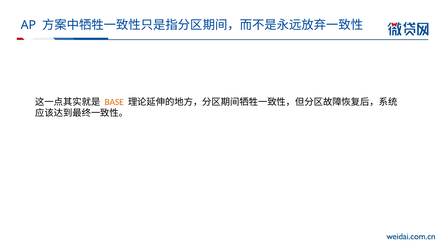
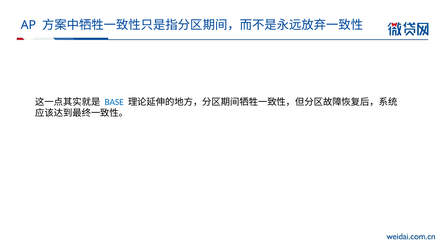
BASE colour: orange -> blue
